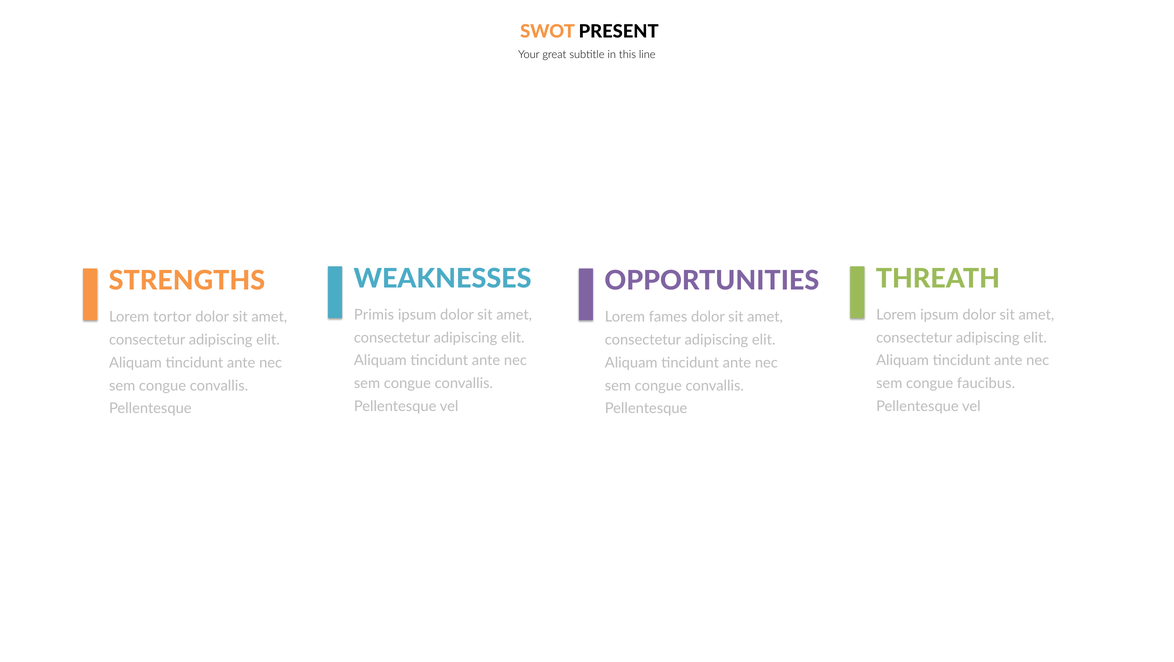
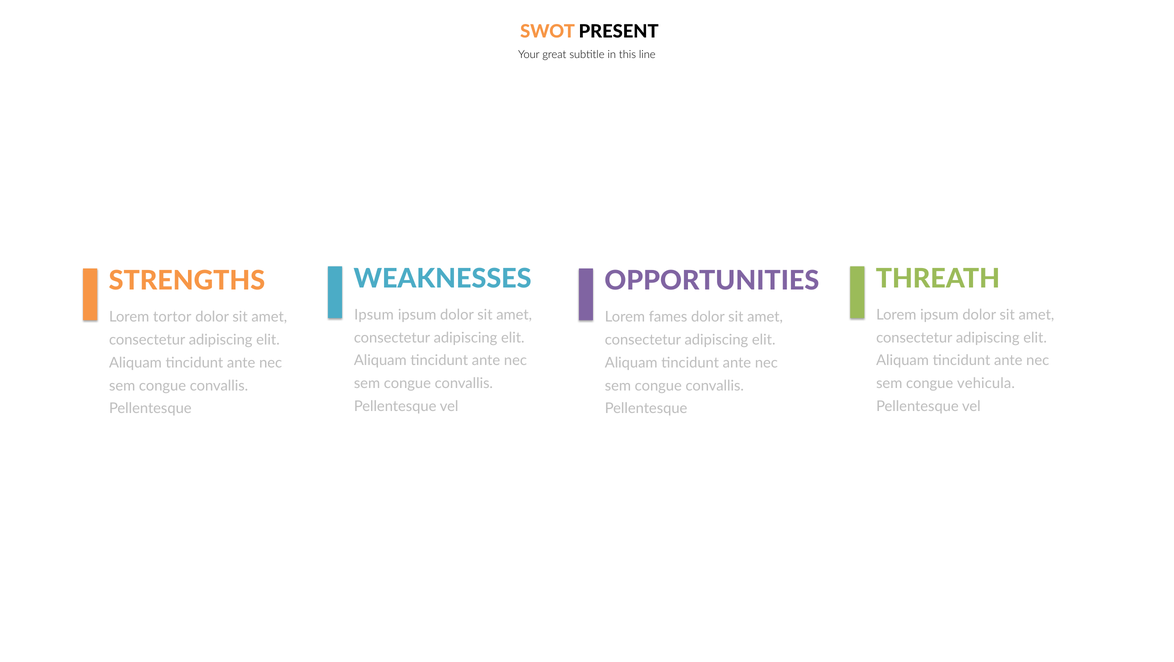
Primis at (374, 315): Primis -> Ipsum
faucibus: faucibus -> vehicula
